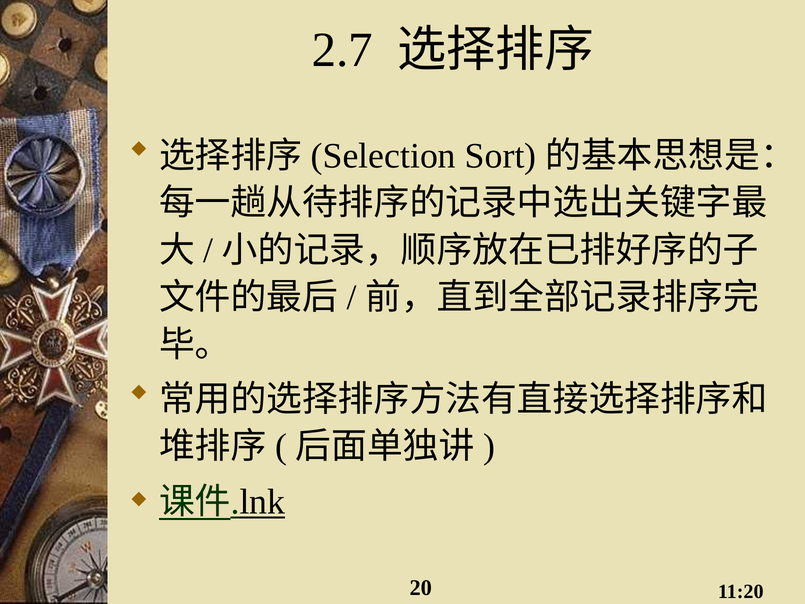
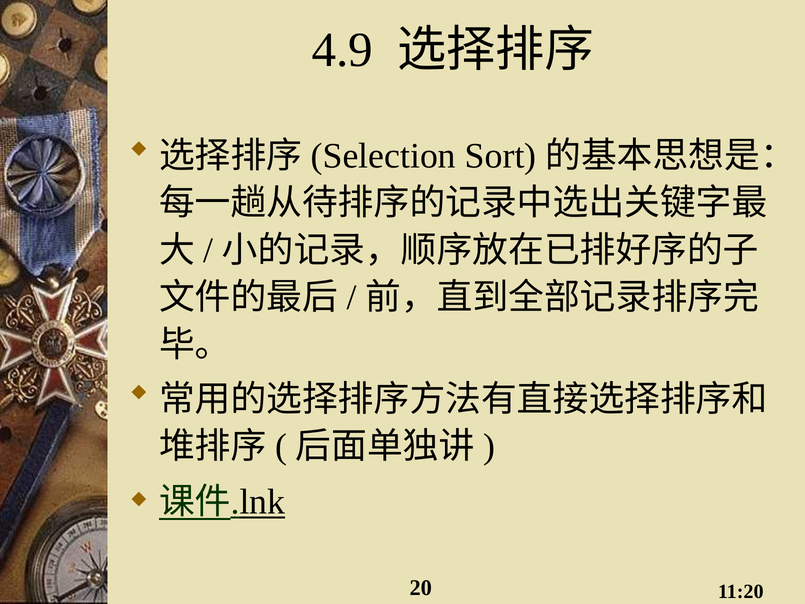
2.7: 2.7 -> 4.9
